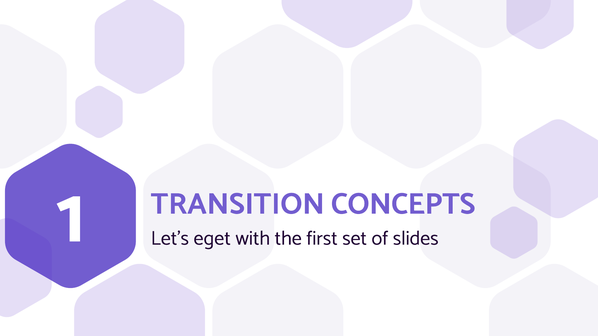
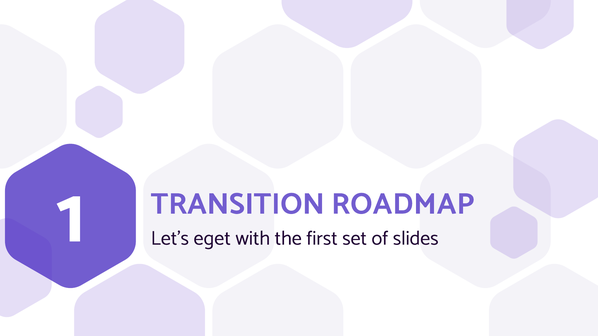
CONCEPTS: CONCEPTS -> ROADMAP
